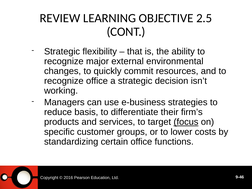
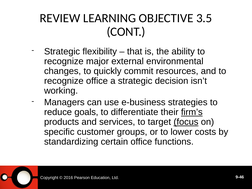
2.5: 2.5 -> 3.5
basis: basis -> goals
firm’s underline: none -> present
